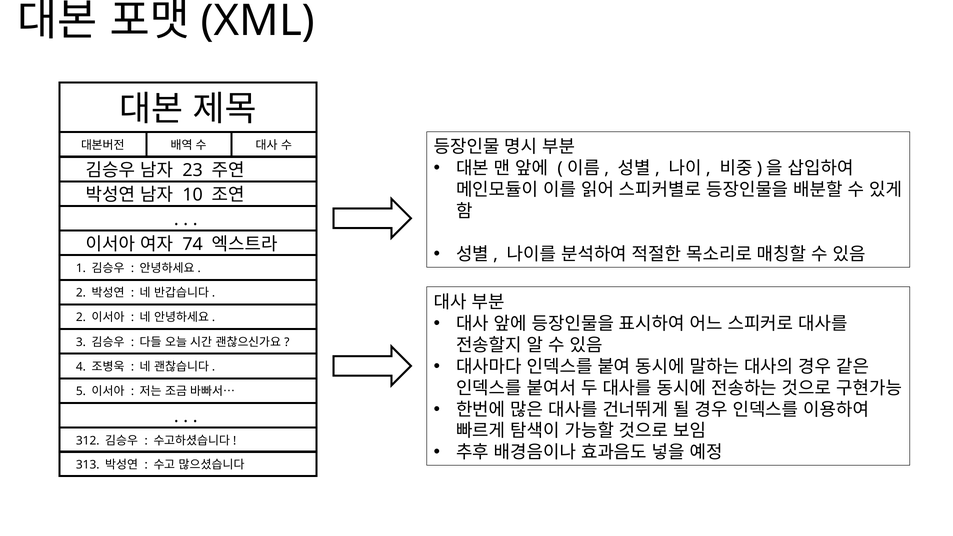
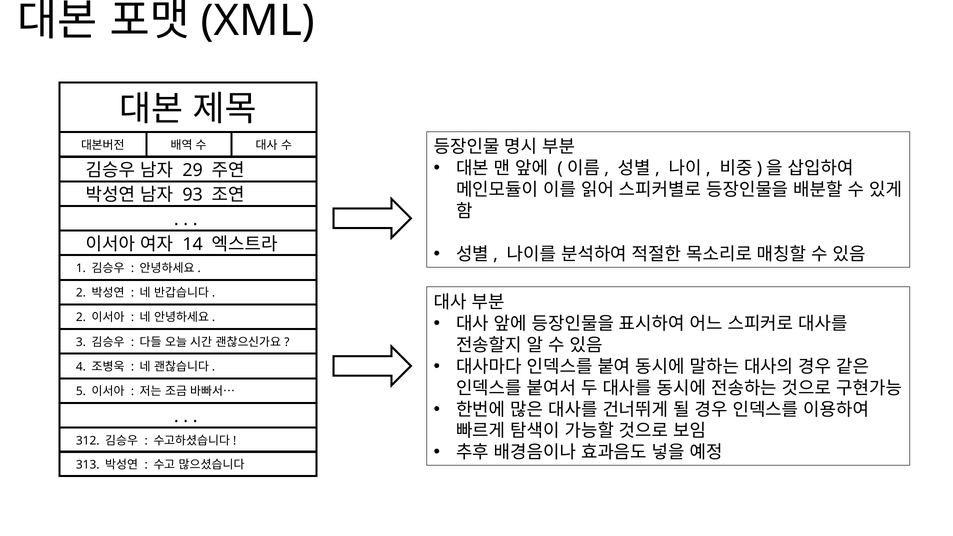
23: 23 -> 29
10: 10 -> 93
74: 74 -> 14
